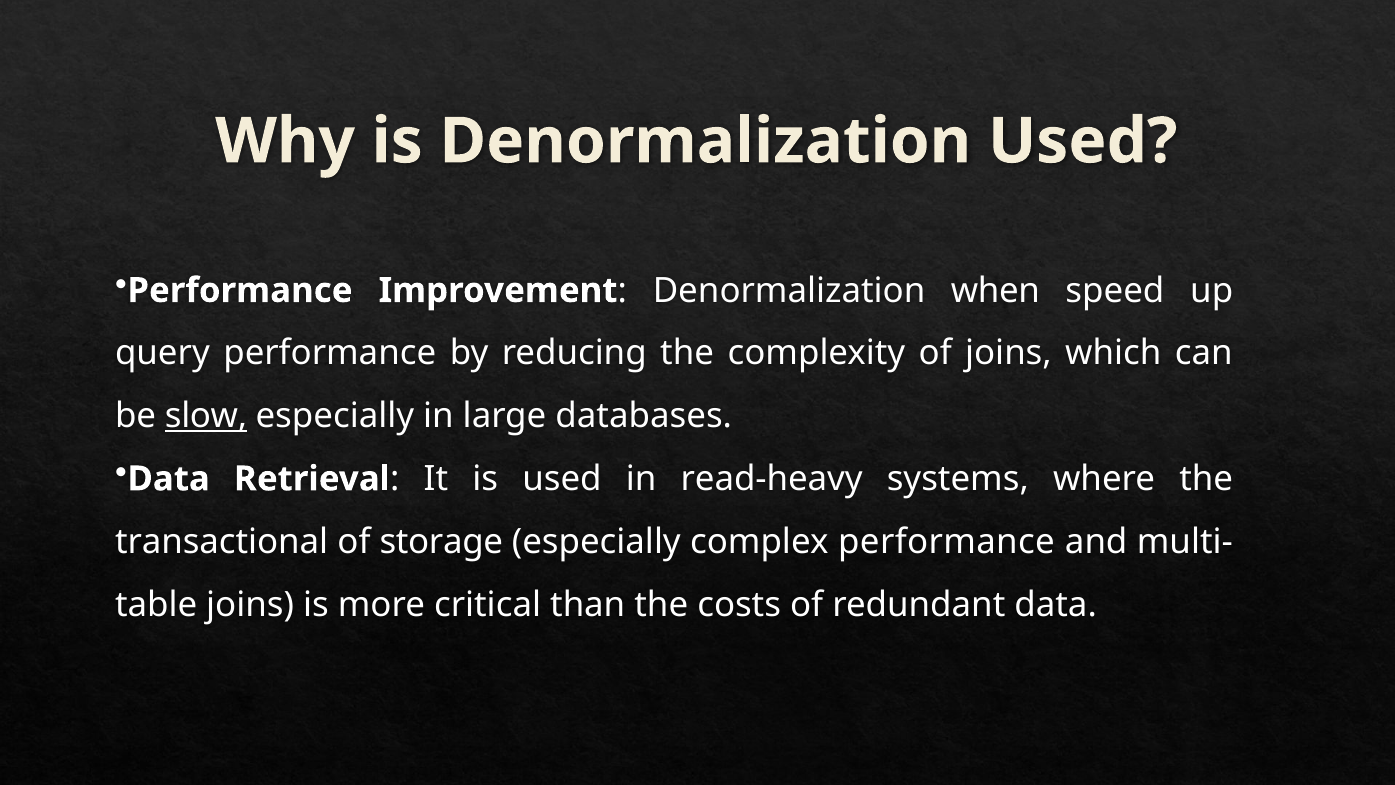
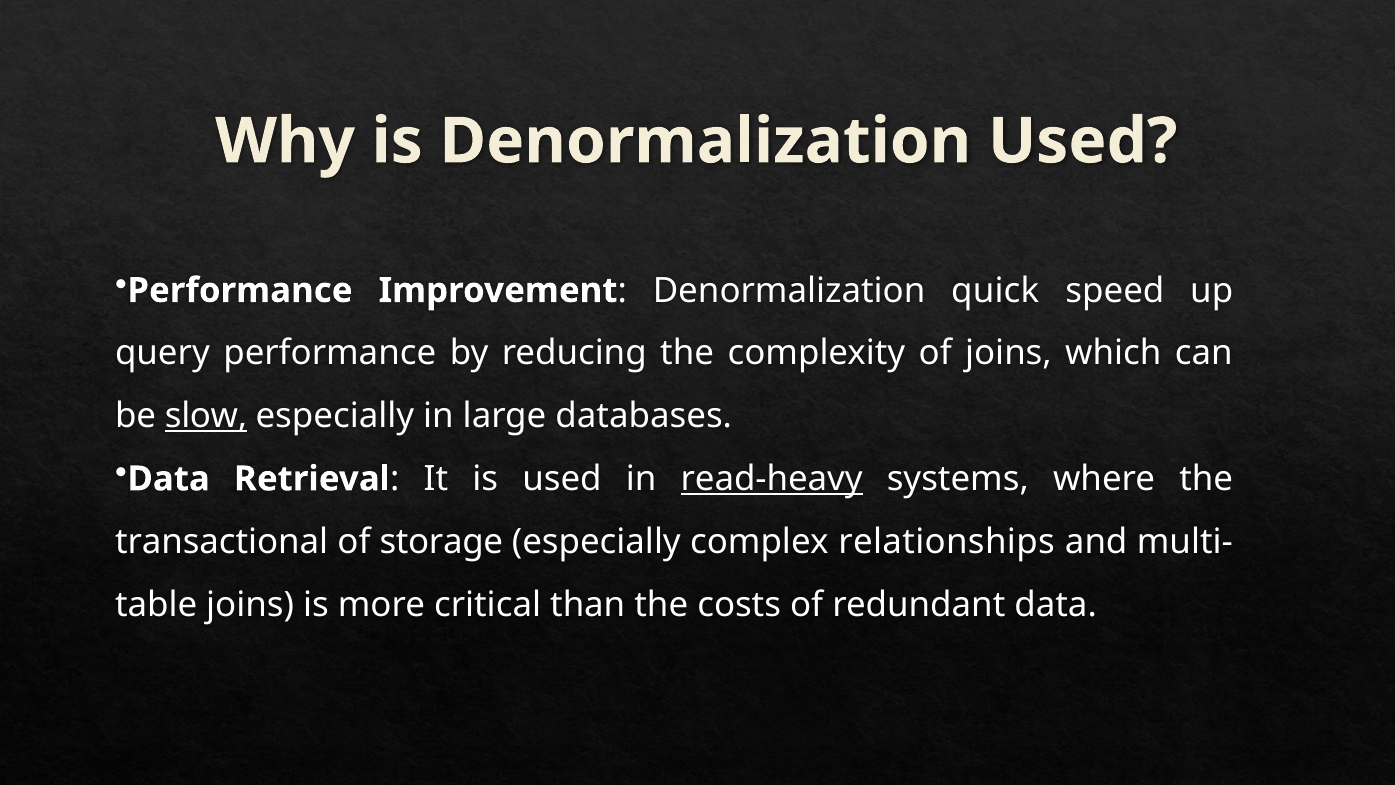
when: when -> quick
read-heavy underline: none -> present
complex performance: performance -> relationships
